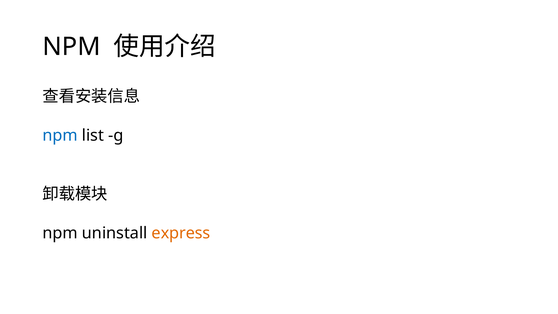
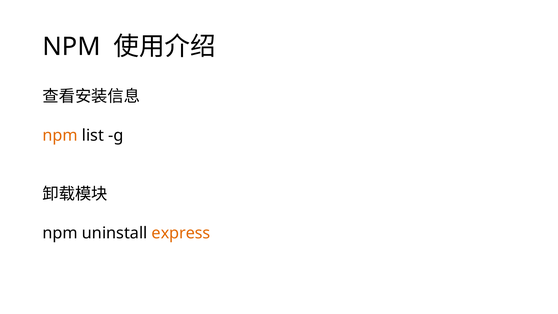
npm at (60, 135) colour: blue -> orange
